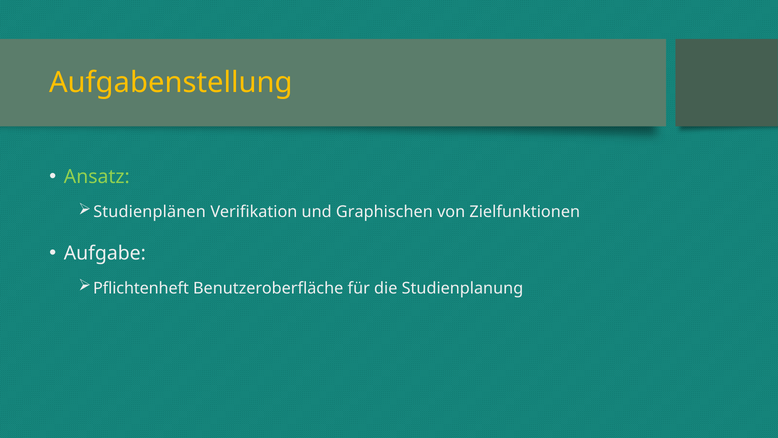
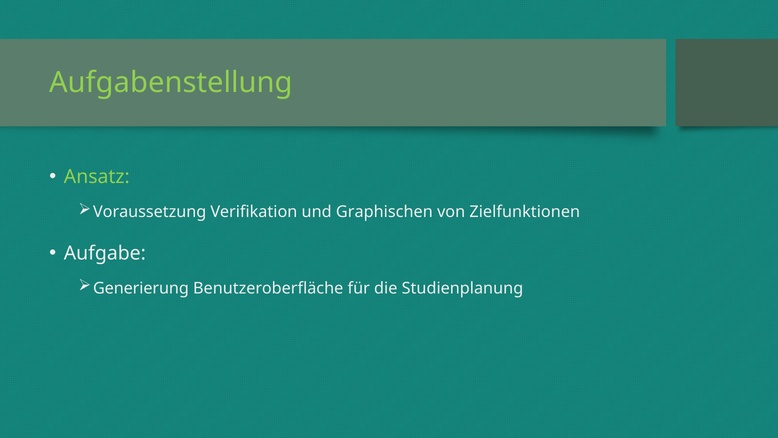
Aufgabenstellung colour: yellow -> light green
Studienplänen: Studienplänen -> Voraussetzung
Pflichtenheft: Pflichtenheft -> Generierung
